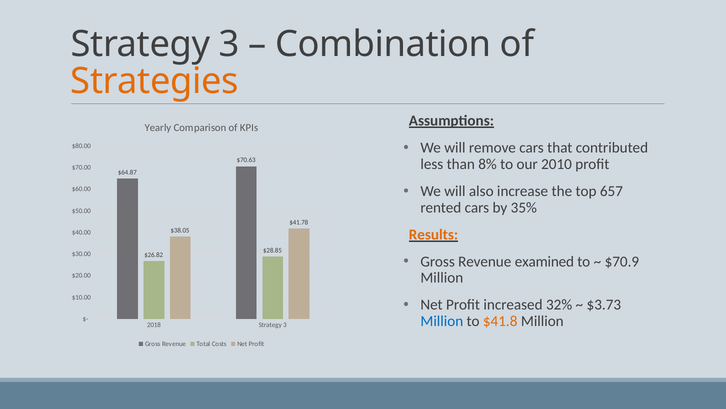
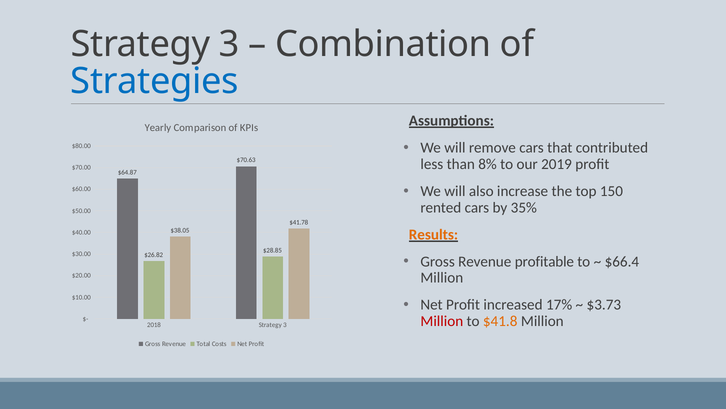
Strategies colour: orange -> blue
2010: 2010 -> 2019
657: 657 -> 150
examined: examined -> profitable
$70.9: $70.9 -> $66.4
32%: 32% -> 17%
Million at (442, 321) colour: blue -> red
